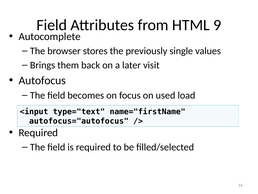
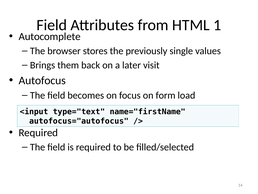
9: 9 -> 1
used: used -> form
